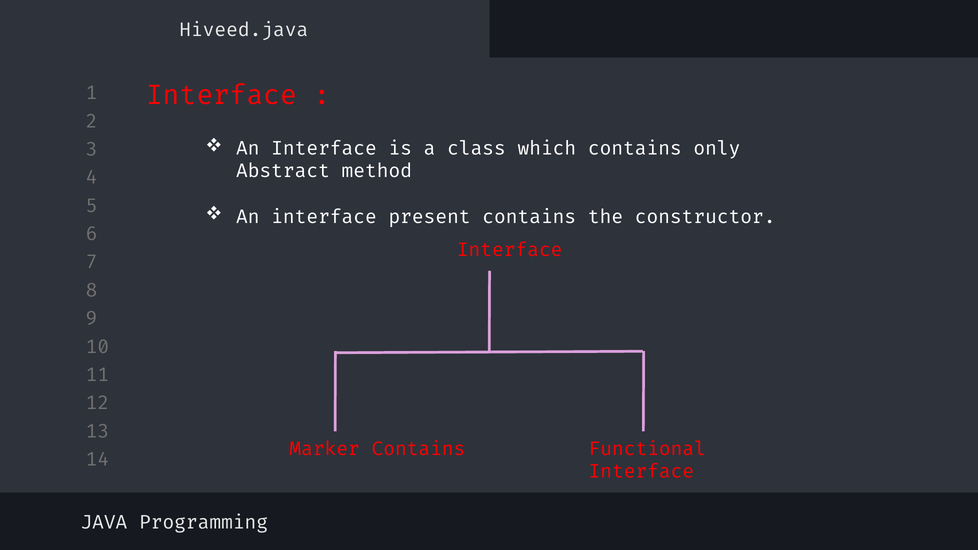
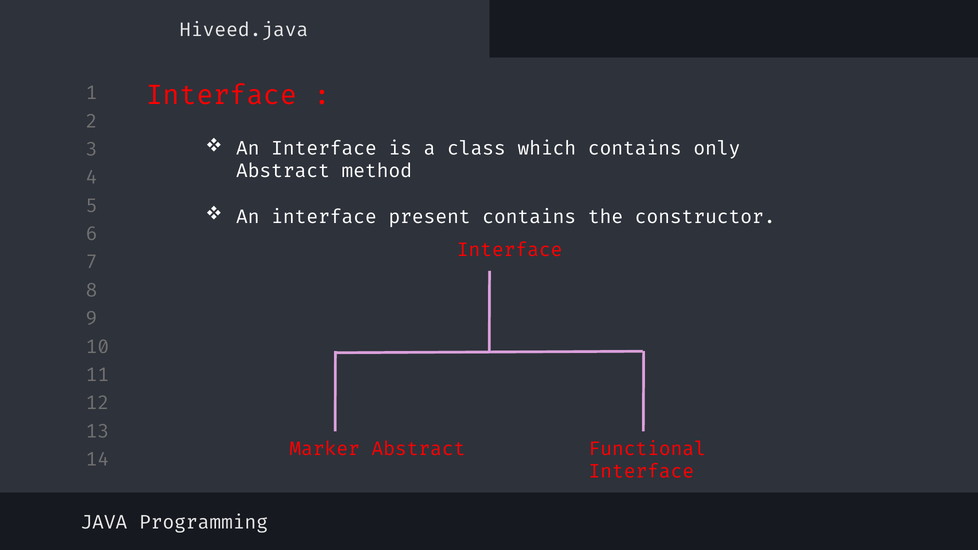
Marker Contains: Contains -> Abstract
